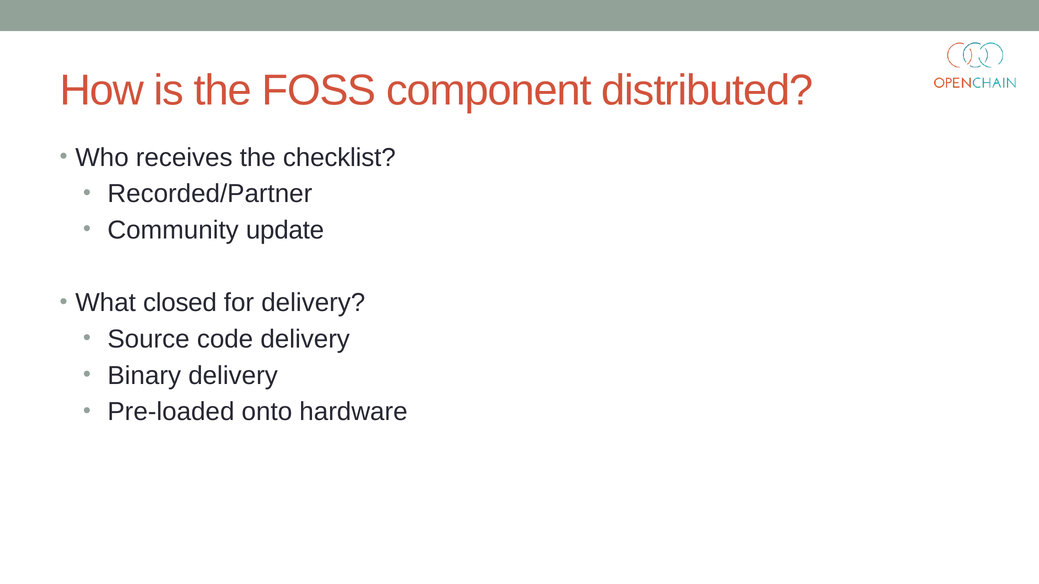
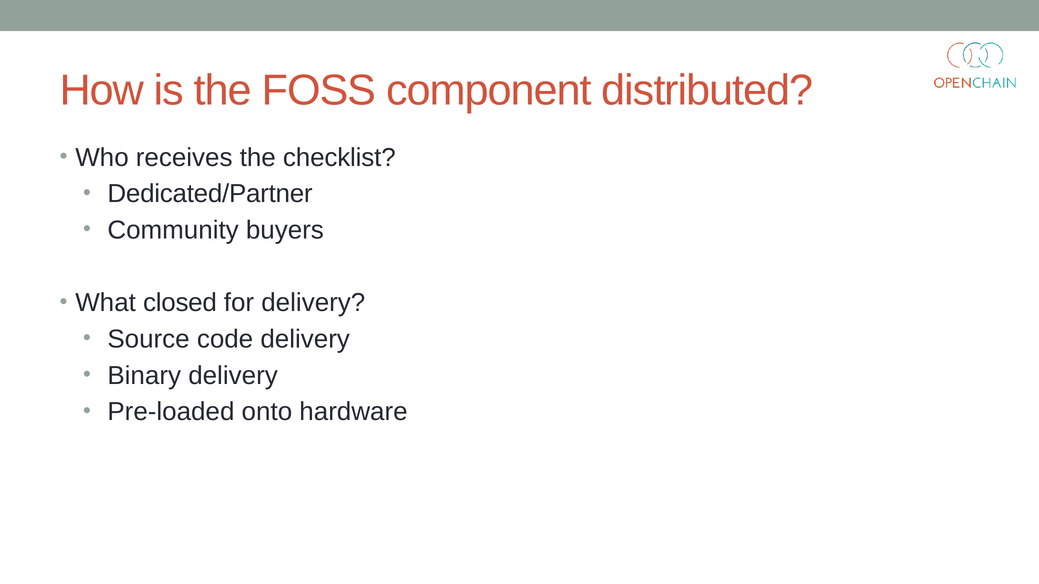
Recorded/Partner: Recorded/Partner -> Dedicated/Partner
update: update -> buyers
